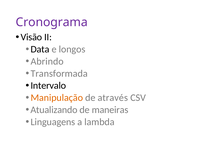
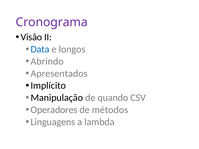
Data colour: black -> blue
Transformada: Transformada -> Apresentados
Intervalo: Intervalo -> Implícito
Manipulação colour: orange -> black
através: através -> quando
Atualizando: Atualizando -> Operadores
maneiras: maneiras -> métodos
